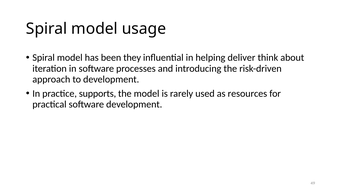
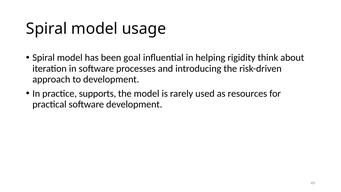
they: they -> goal
deliver: deliver -> rigidity
